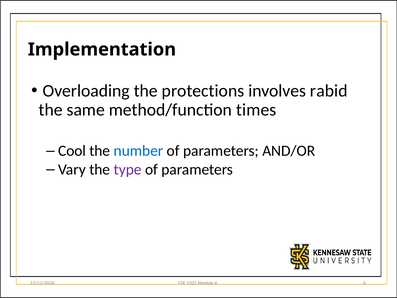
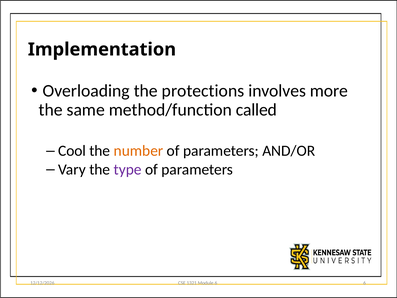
rabid: rabid -> more
times: times -> called
number colour: blue -> orange
